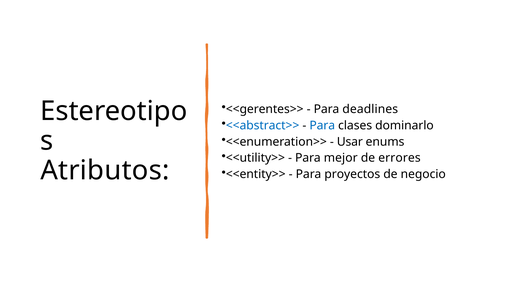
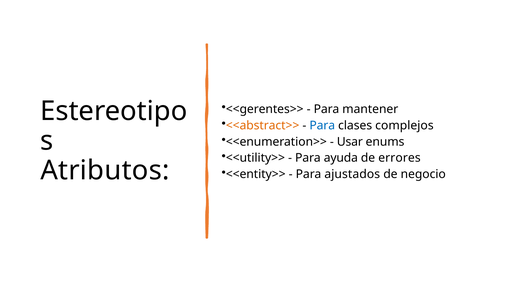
deadlines: deadlines -> mantener
<<abstract>> colour: blue -> orange
dominarlo: dominarlo -> complejos
mejor: mejor -> ayuda
proyectos: proyectos -> ajustados
